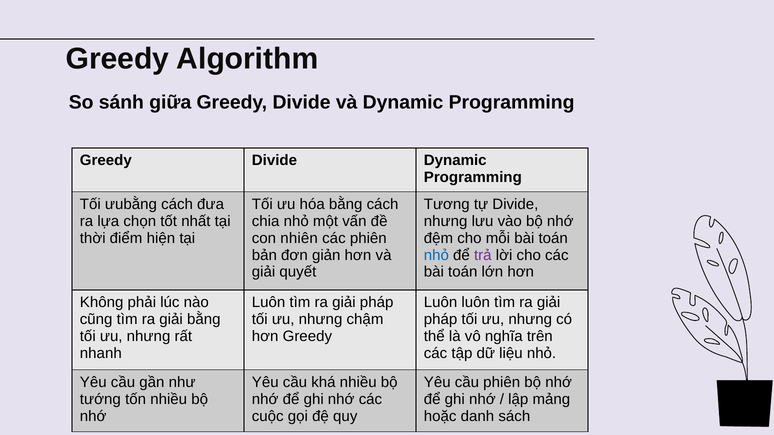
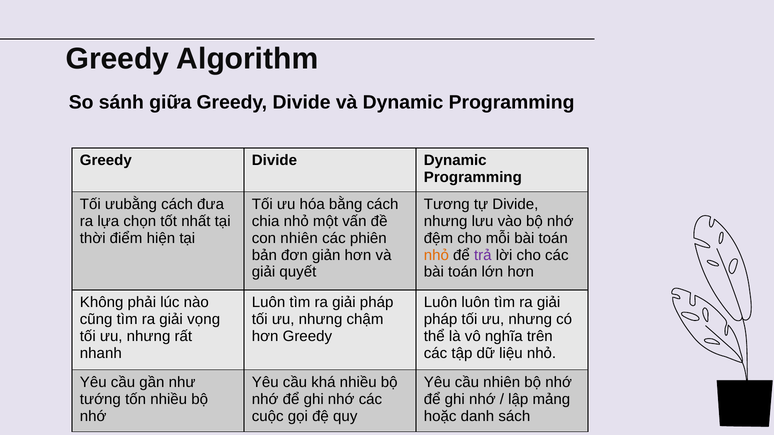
nhỏ at (436, 255) colour: blue -> orange
giải bằng: bằng -> vọng
cầu phiên: phiên -> nhiên
